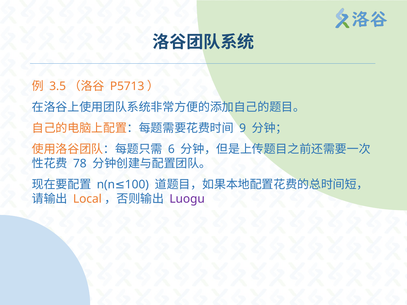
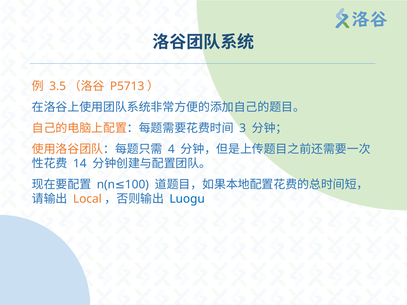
9: 9 -> 3
6: 6 -> 4
78: 78 -> 14
Luogu colour: purple -> blue
